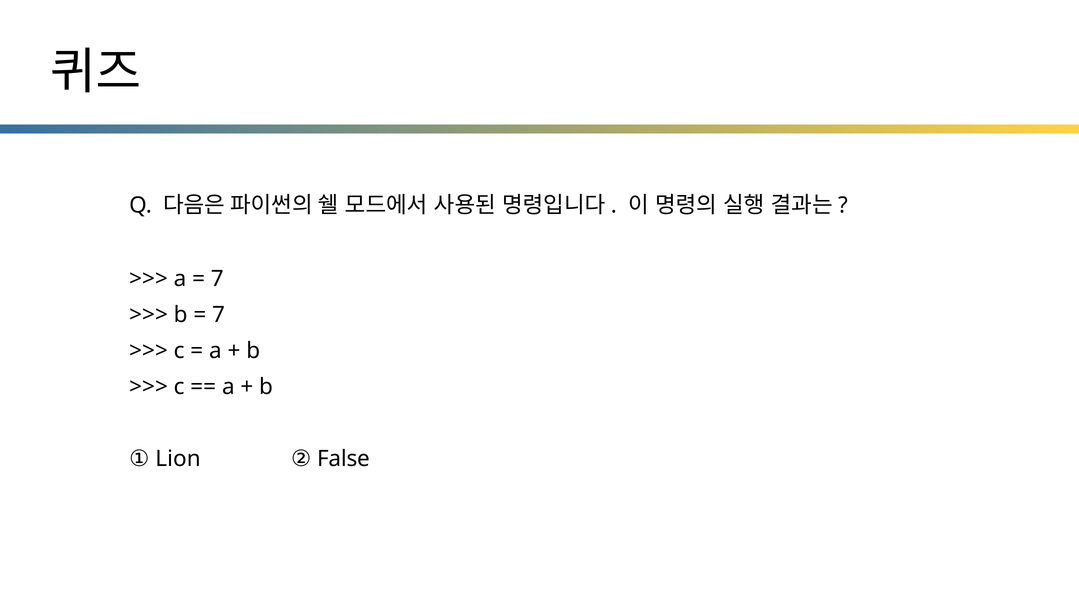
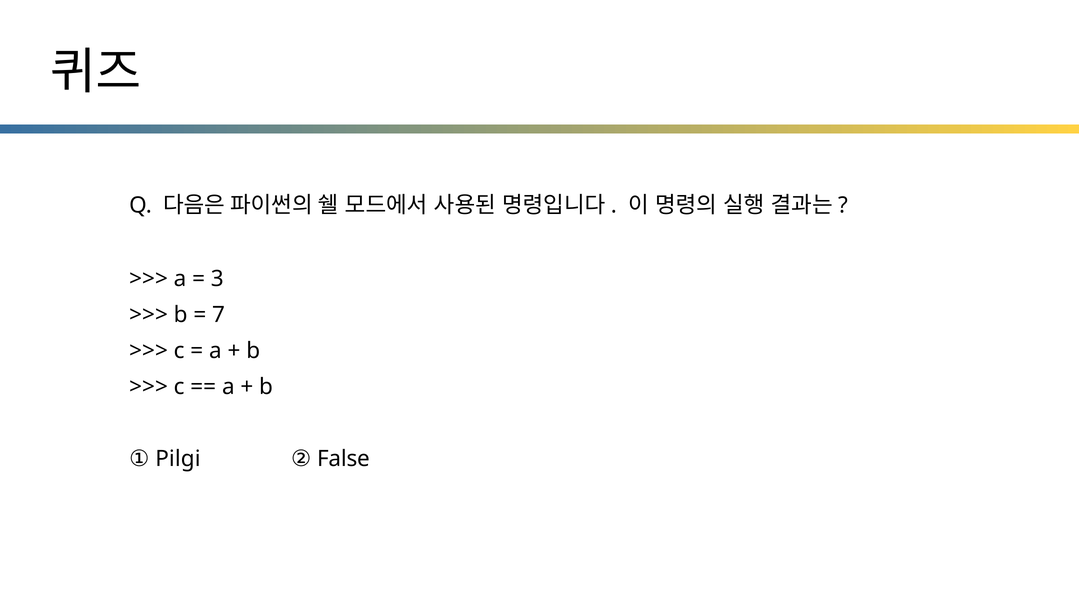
7 at (217, 279): 7 -> 3
Lion: Lion -> Pilgi
